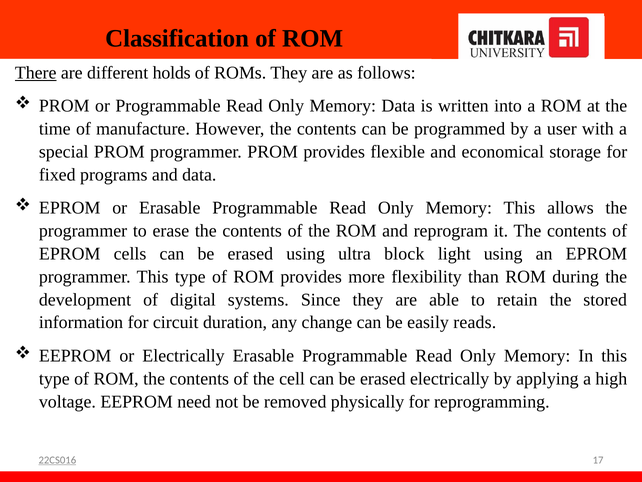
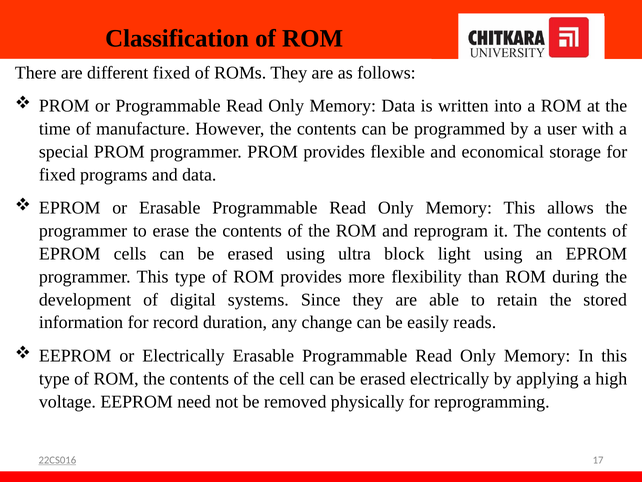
There underline: present -> none
different holds: holds -> fixed
circuit: circuit -> record
